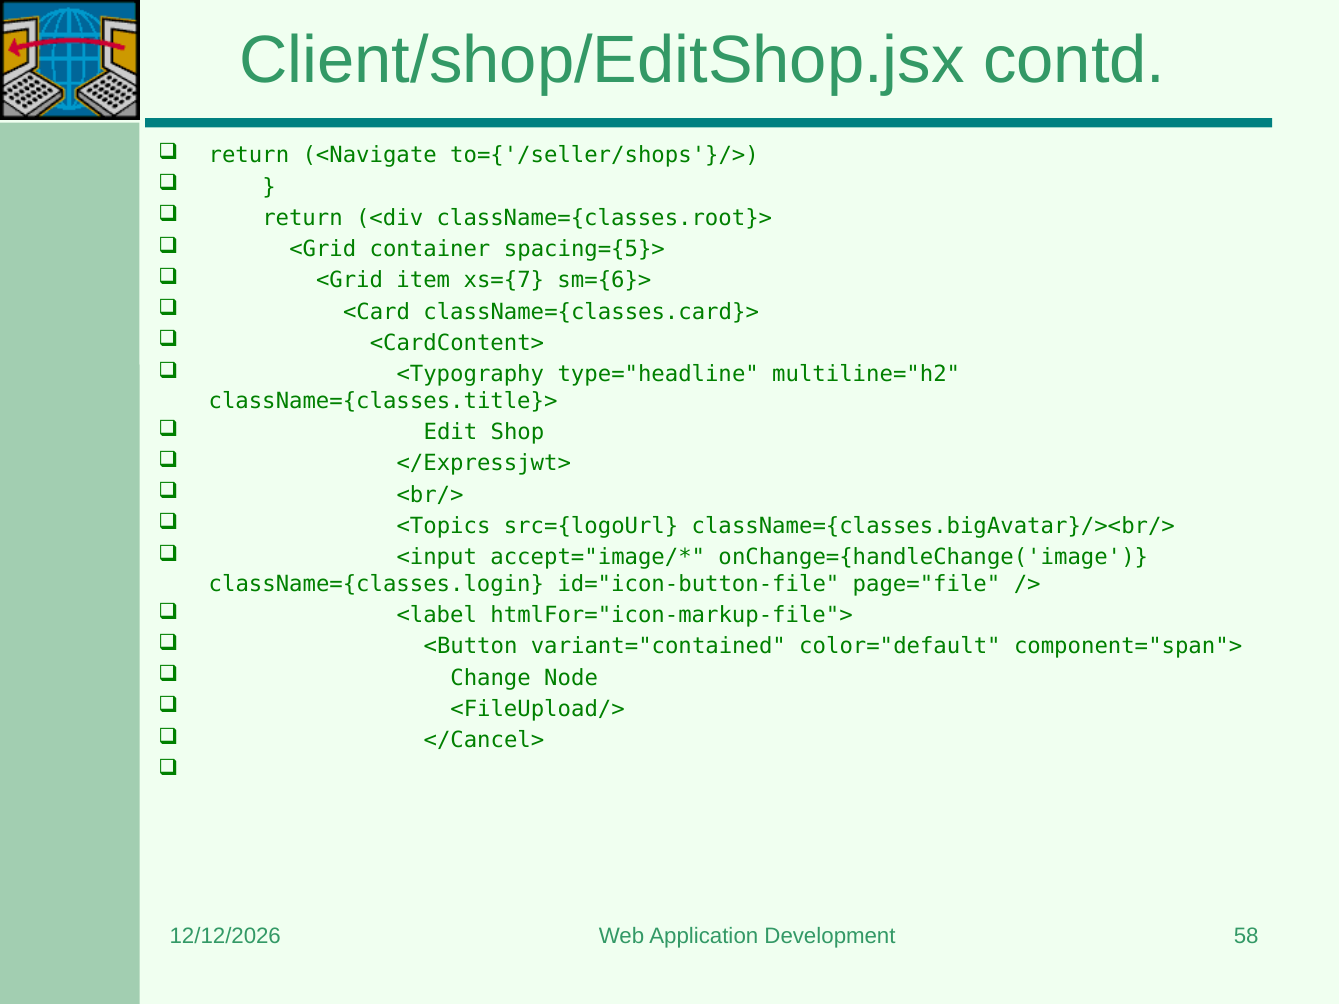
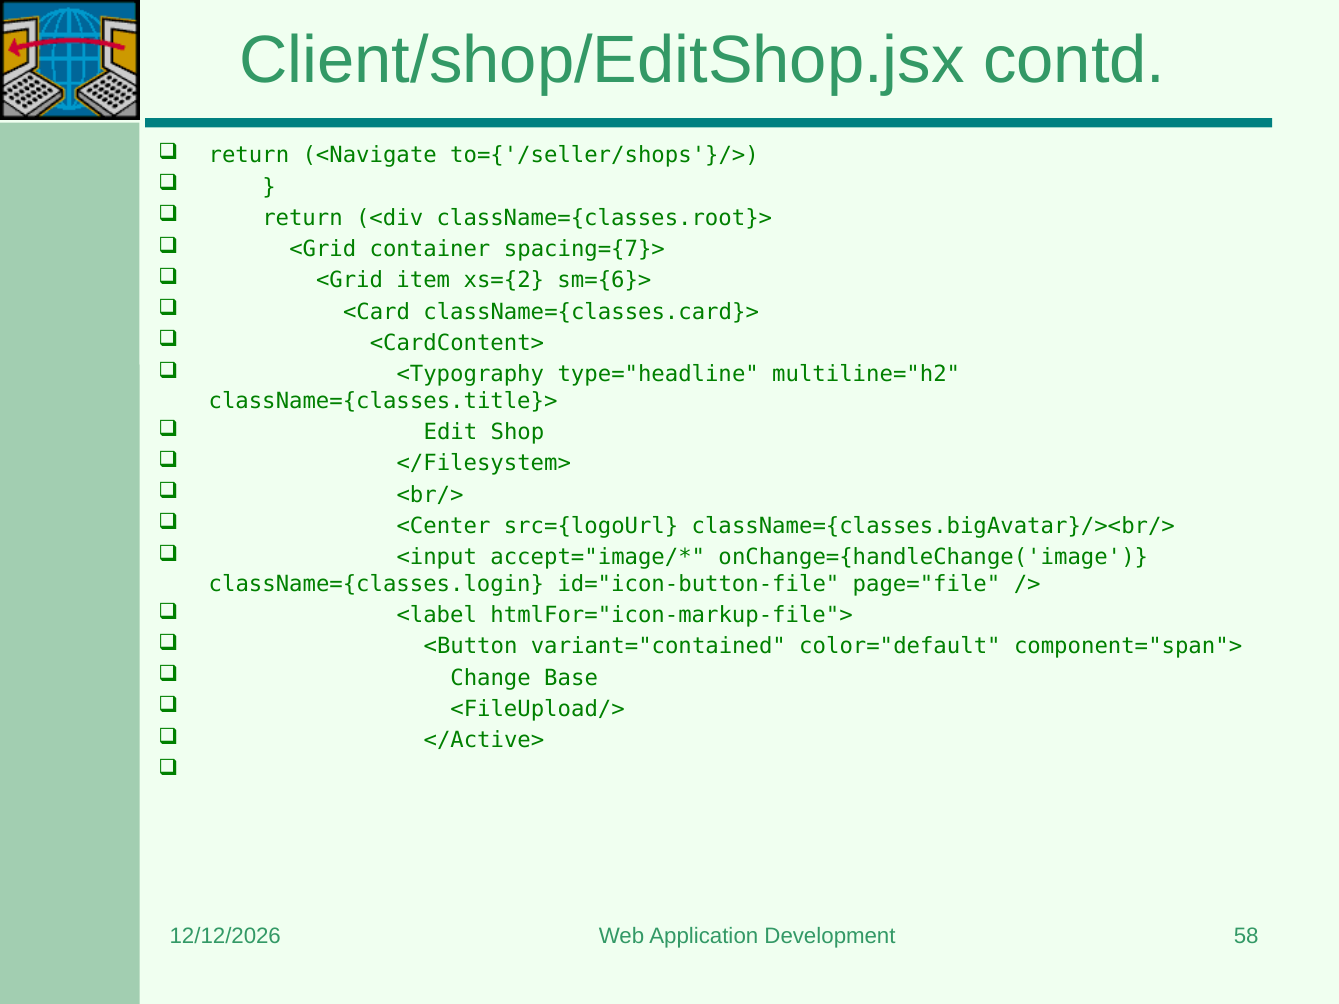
spacing={5}>: spacing={5}> -> spacing={7}>
xs={7: xs={7 -> xs={2
</Expressjwt>: </Expressjwt> -> </Filesystem>
<Topics: <Topics -> <Center
Node: Node -> Base
</Cancel>: </Cancel> -> </Active>
